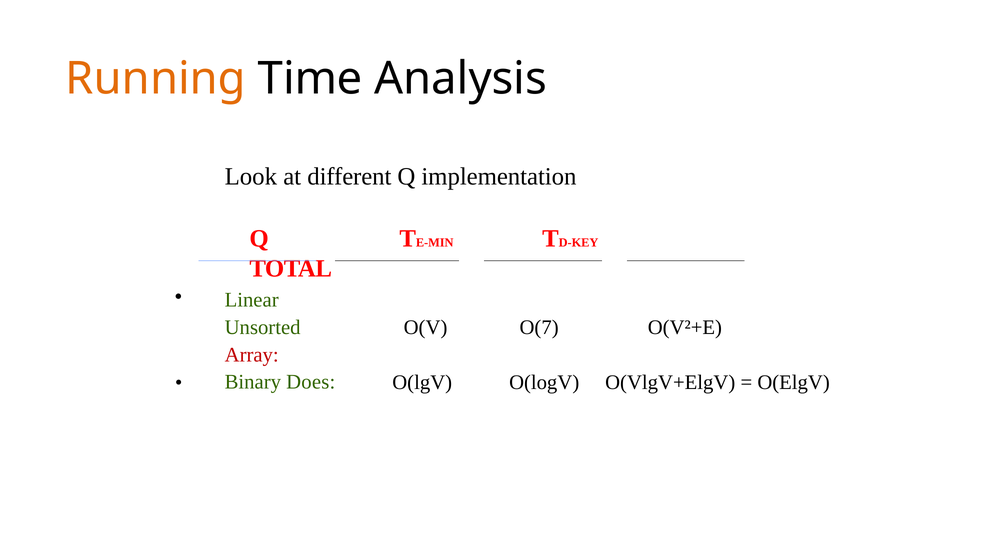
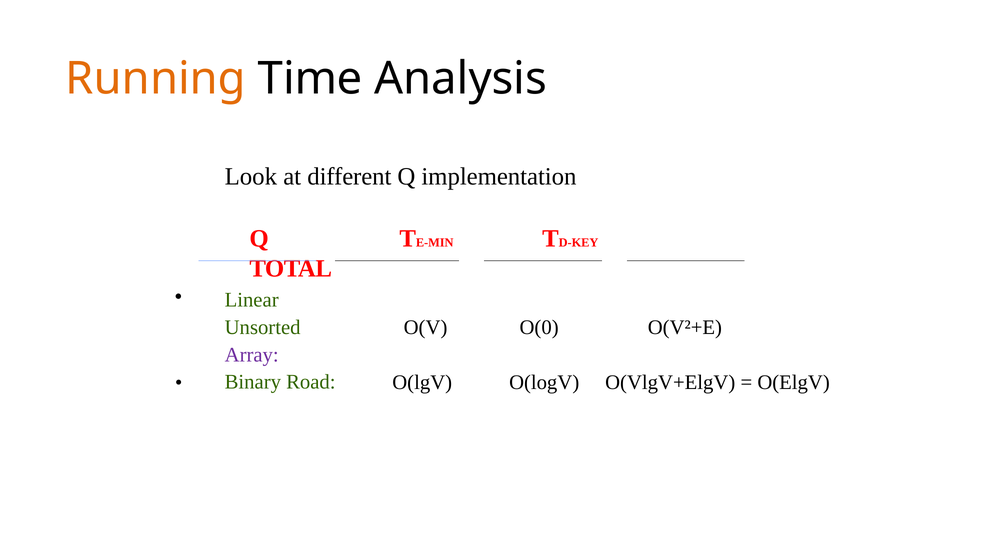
O(7: O(7 -> O(0
Array colour: red -> purple
Does: Does -> Road
